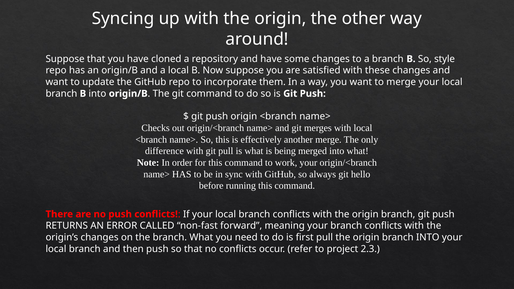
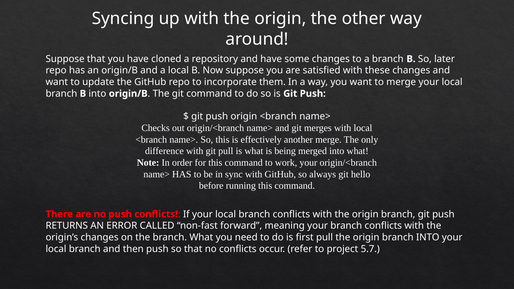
style: style -> later
2.3: 2.3 -> 5.7
